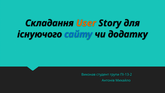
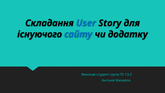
User colour: orange -> blue
